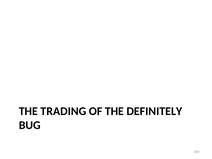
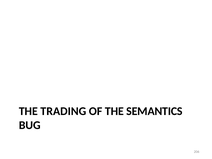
DEFINITELY: DEFINITELY -> SEMANTICS
